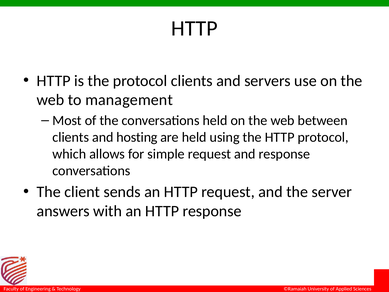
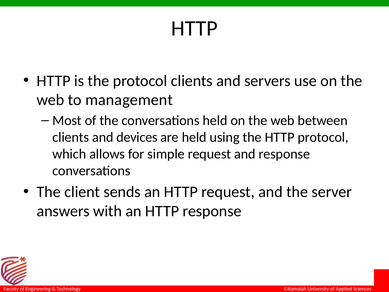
hosting: hosting -> devices
